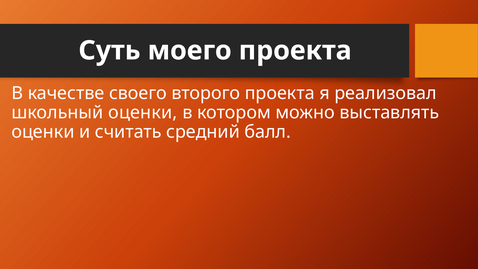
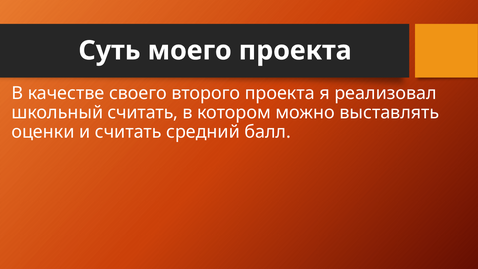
школьный оценки: оценки -> считать
